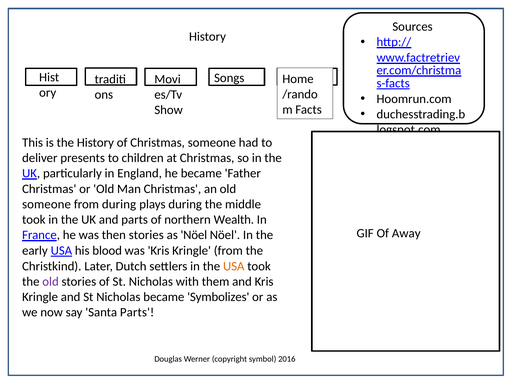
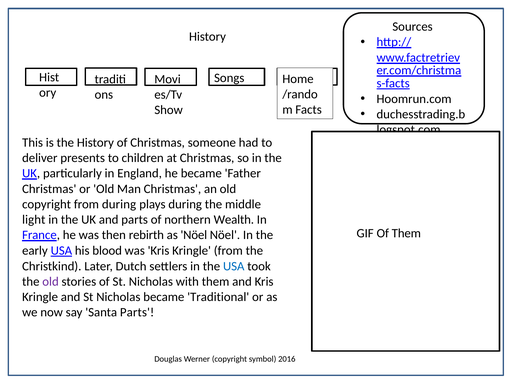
someone at (46, 204): someone -> copyright
took at (34, 220): took -> light
Of Away: Away -> Them
then stories: stories -> rebirth
USA at (234, 266) colour: orange -> blue
Symbolizes: Symbolizes -> Traditional
